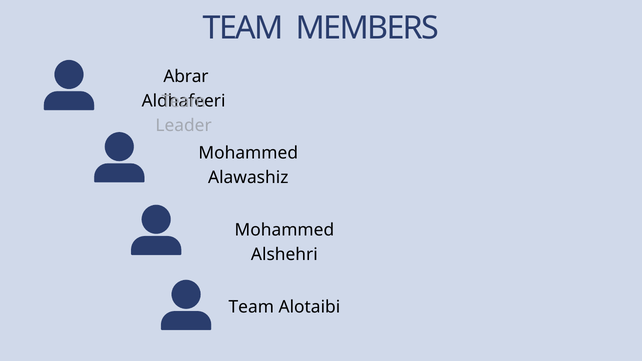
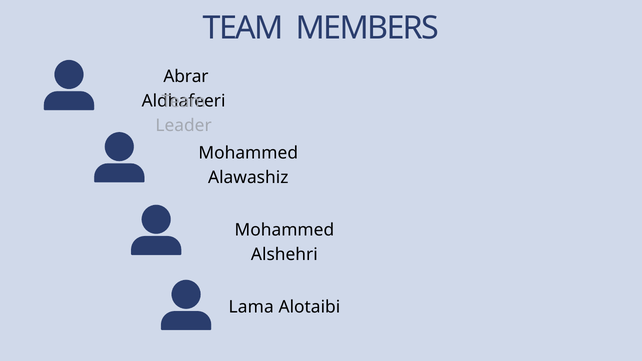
Team at (251, 307): Team -> Lama
